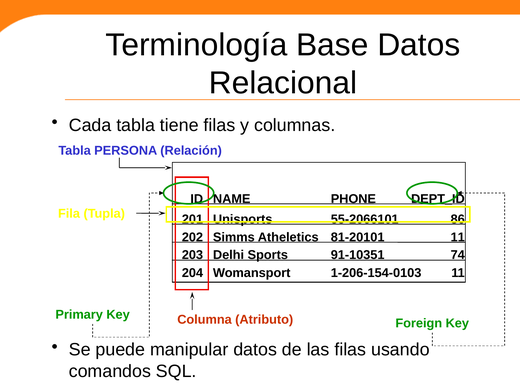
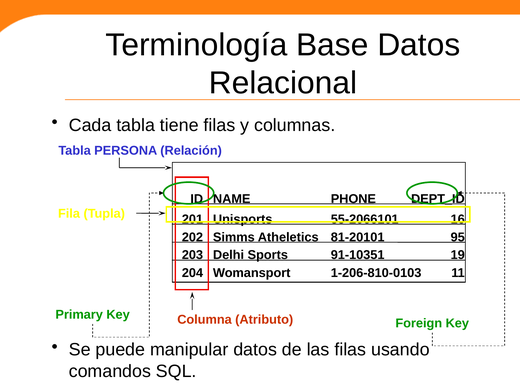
86: 86 -> 16
81-20101 11: 11 -> 95
74: 74 -> 19
1-206-154-0103: 1-206-154-0103 -> 1-206-810-0103
